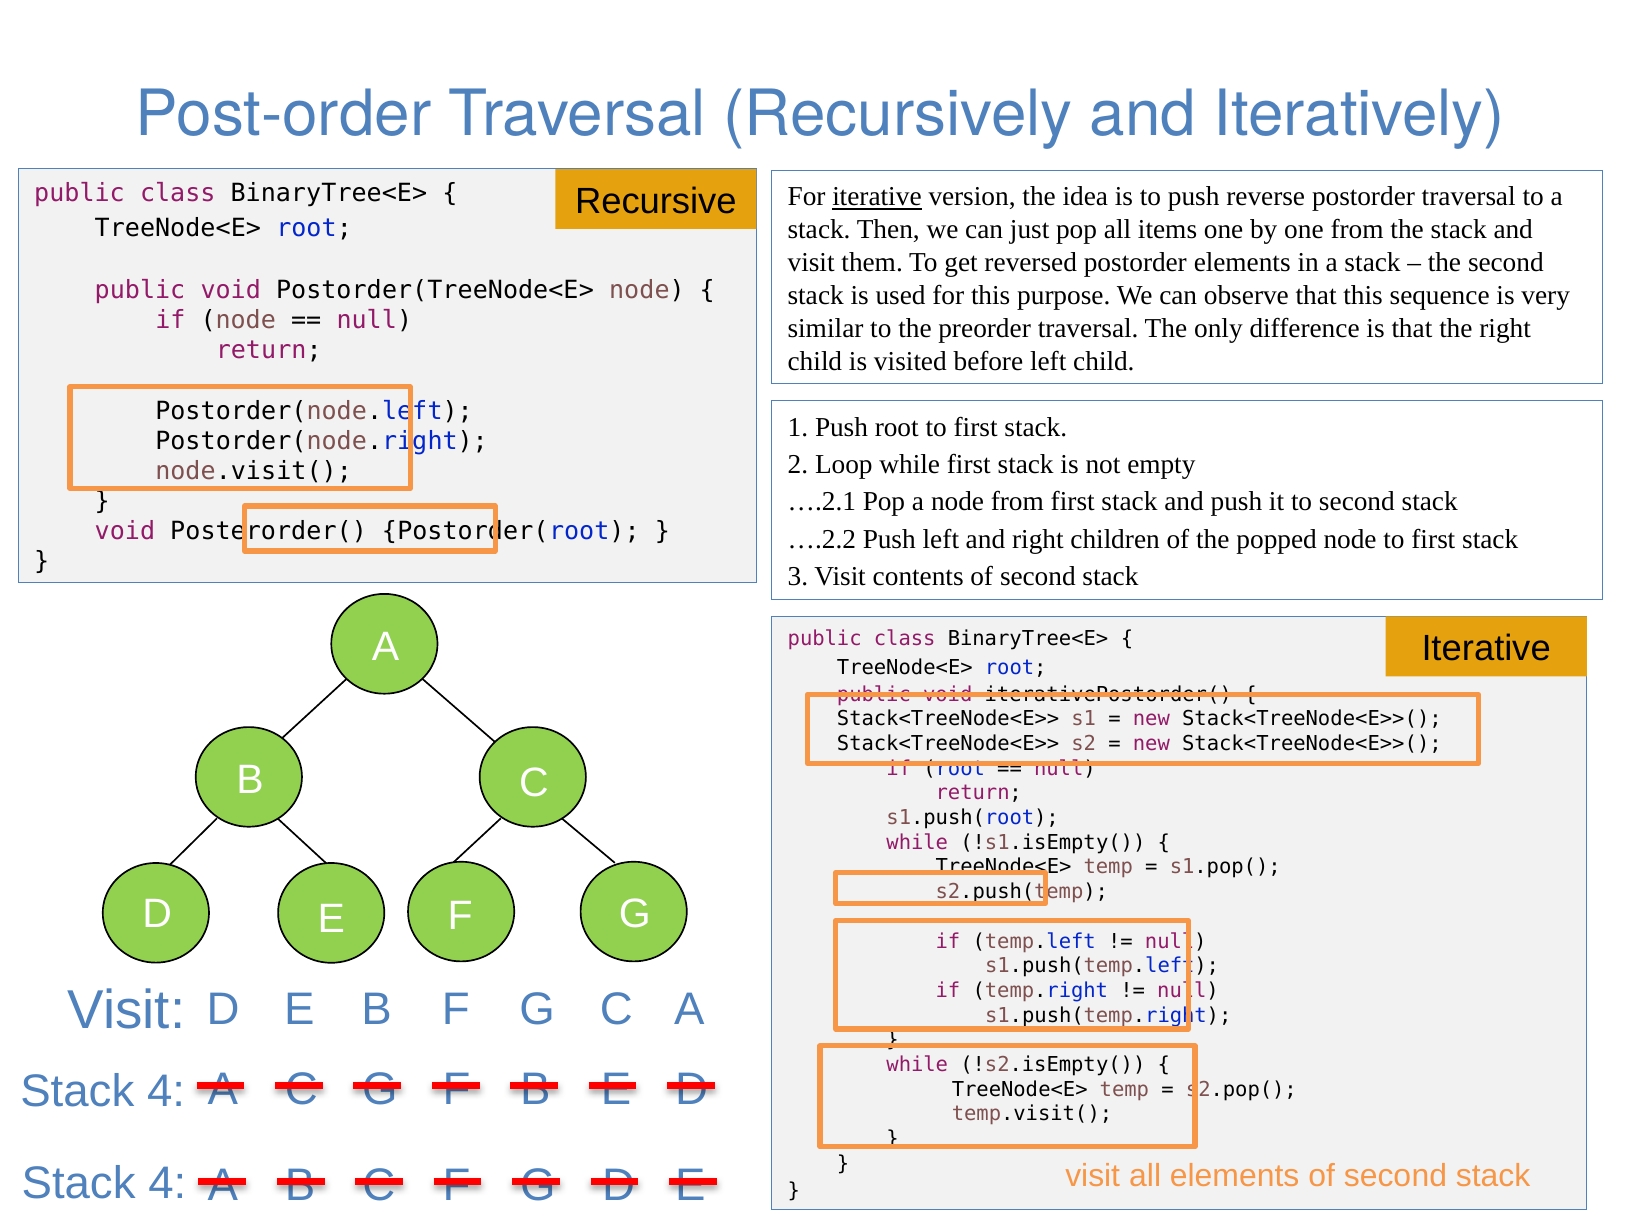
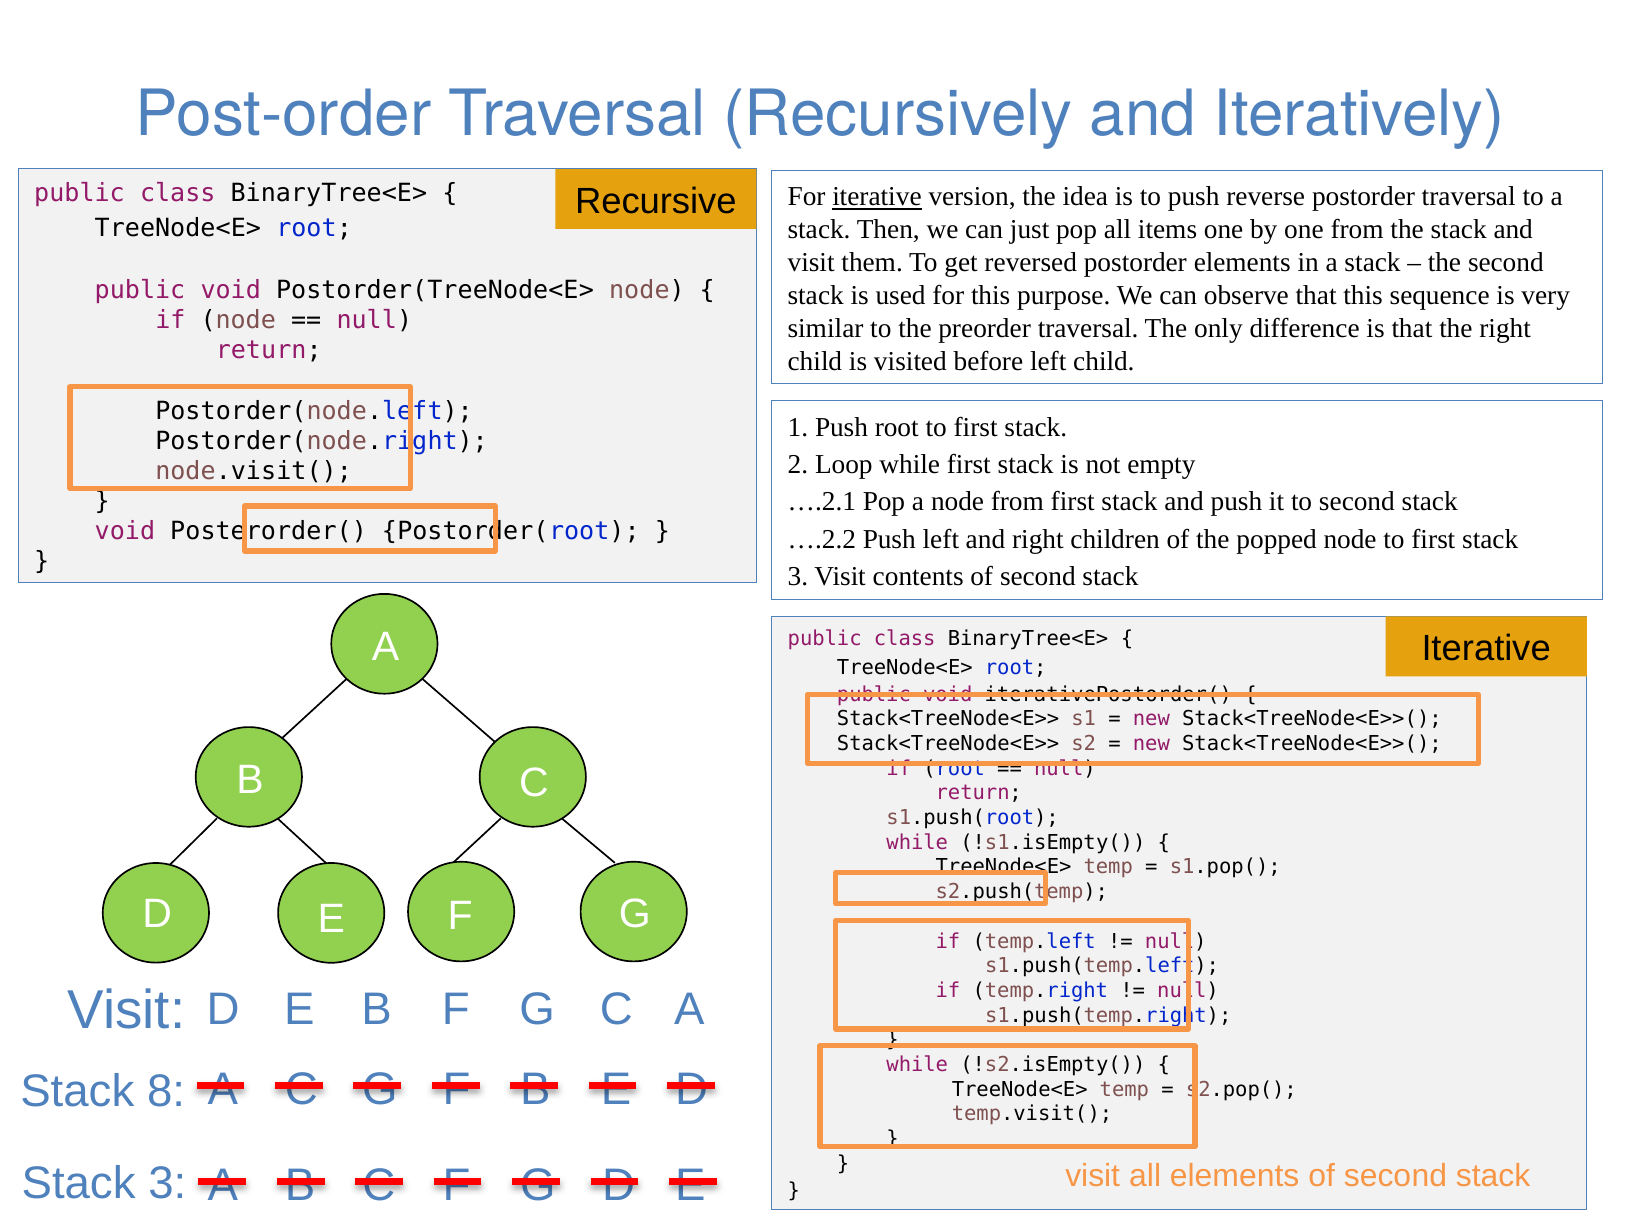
4 at (166, 1092): 4 -> 8
4 at (167, 1183): 4 -> 3
